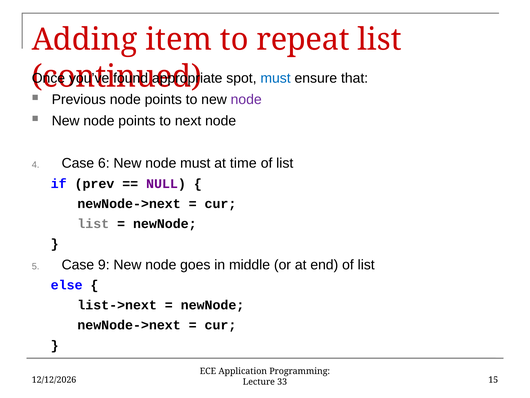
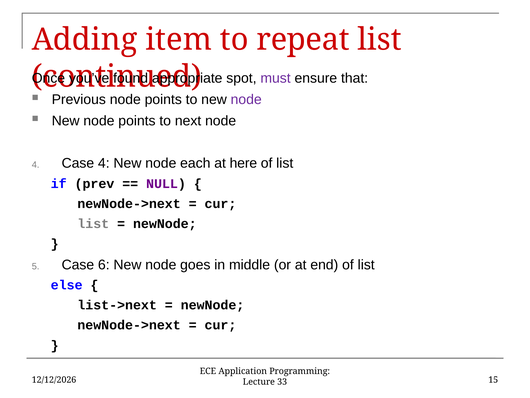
must at (276, 78) colour: blue -> purple
Case 6: 6 -> 4
node must: must -> each
time: time -> here
9: 9 -> 6
